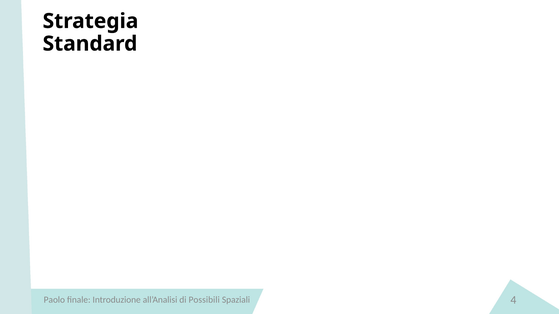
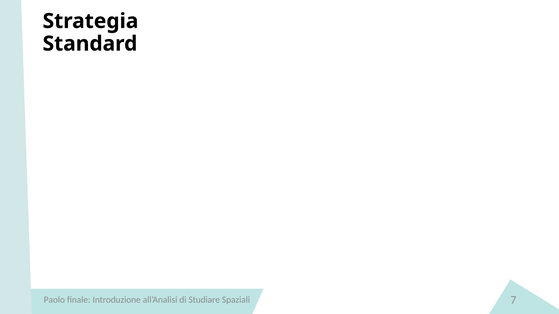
Possibili: Possibili -> Studiare
4: 4 -> 7
